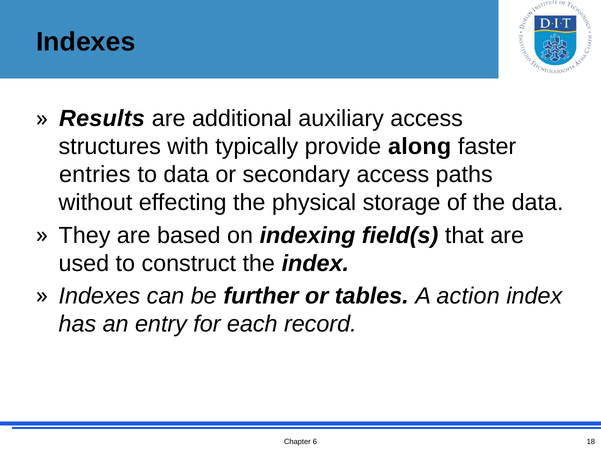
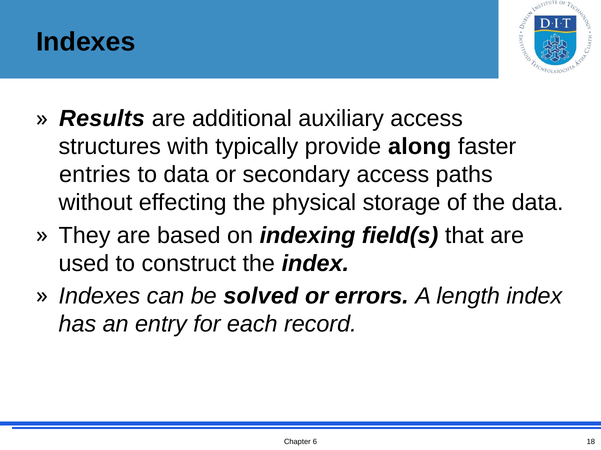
further: further -> solved
tables: tables -> errors
action: action -> length
